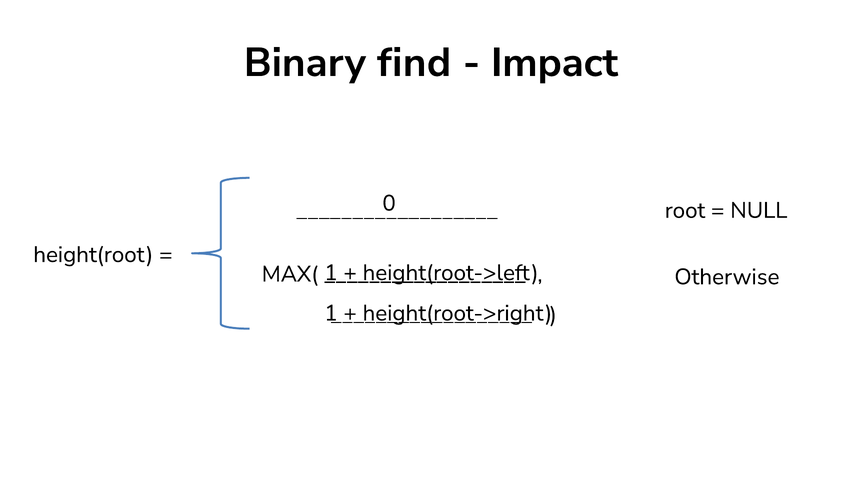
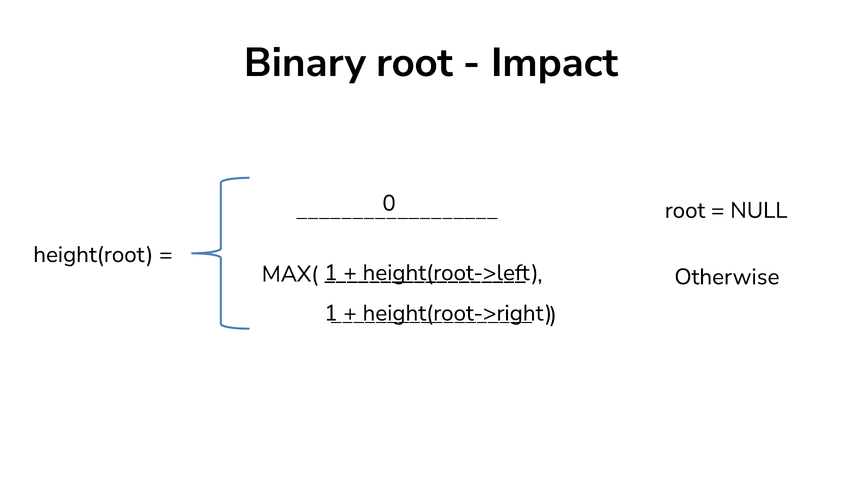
Binary find: find -> root
